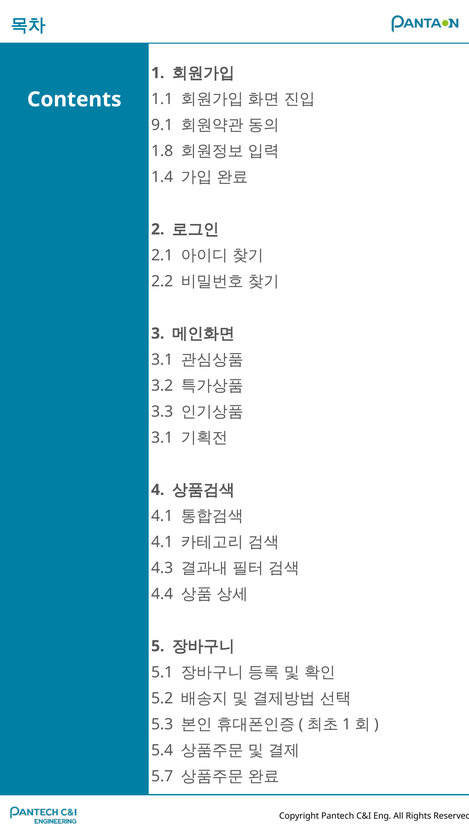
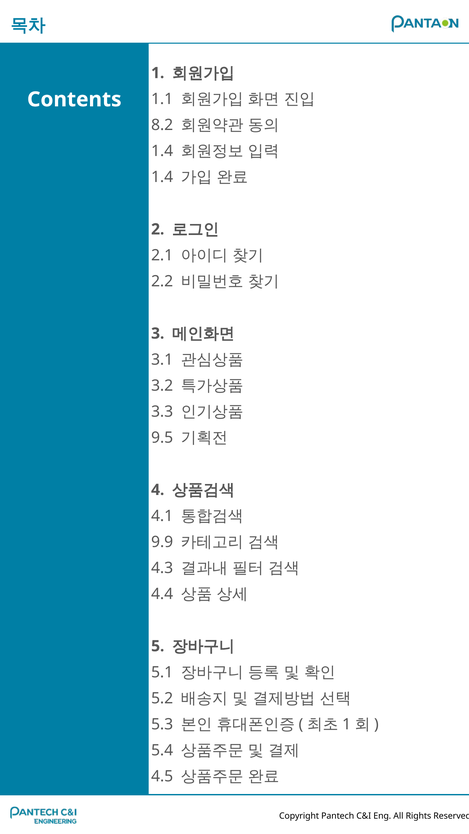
9.1: 9.1 -> 8.2
1.8 at (162, 151): 1.8 -> 1.4
3.1 at (162, 438): 3.1 -> 9.5
4.1 at (162, 542): 4.1 -> 9.9
5.7: 5.7 -> 4.5
